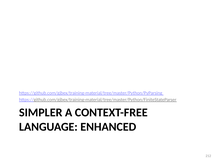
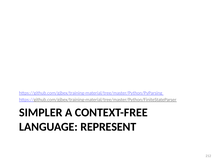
ENHANCED: ENHANCED -> REPRESENT
